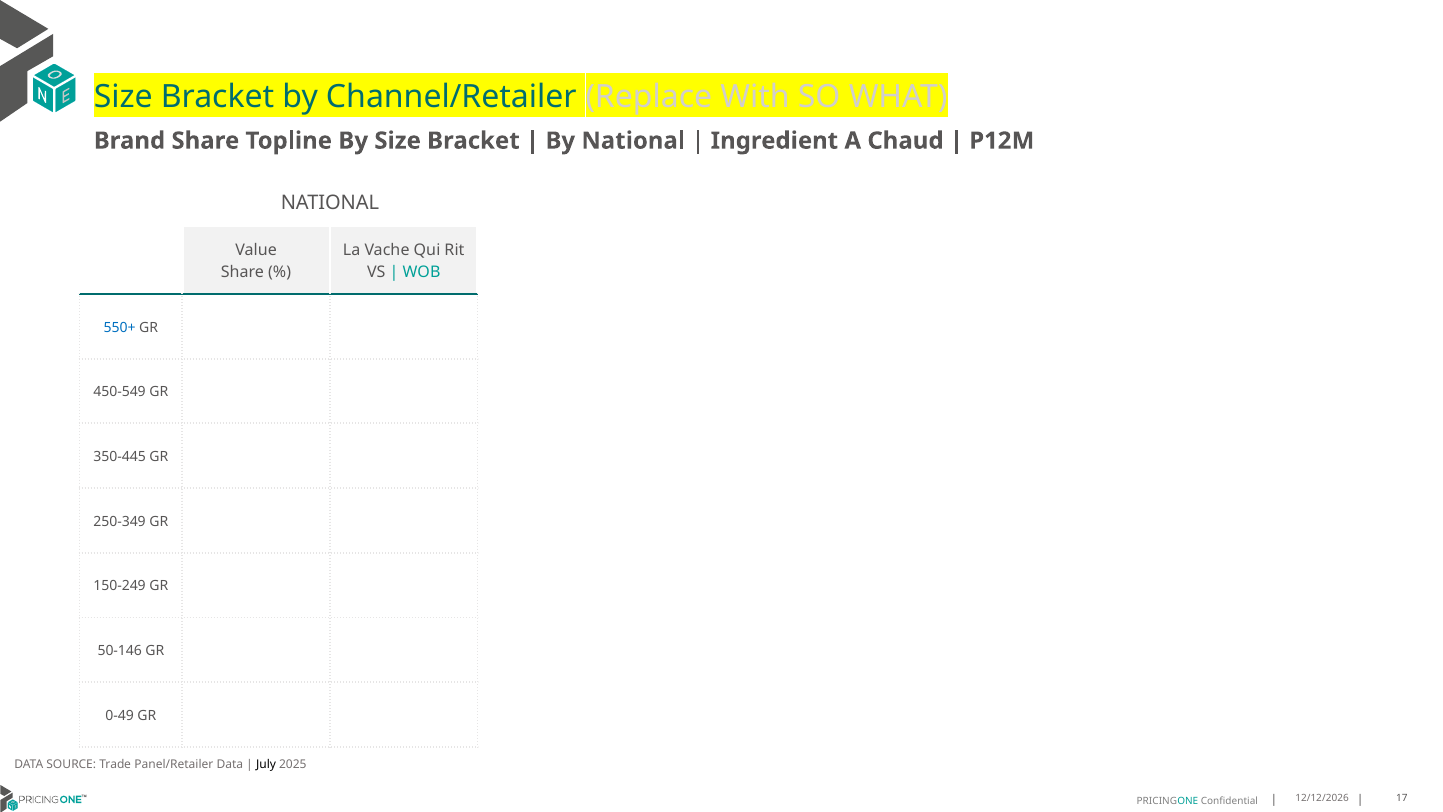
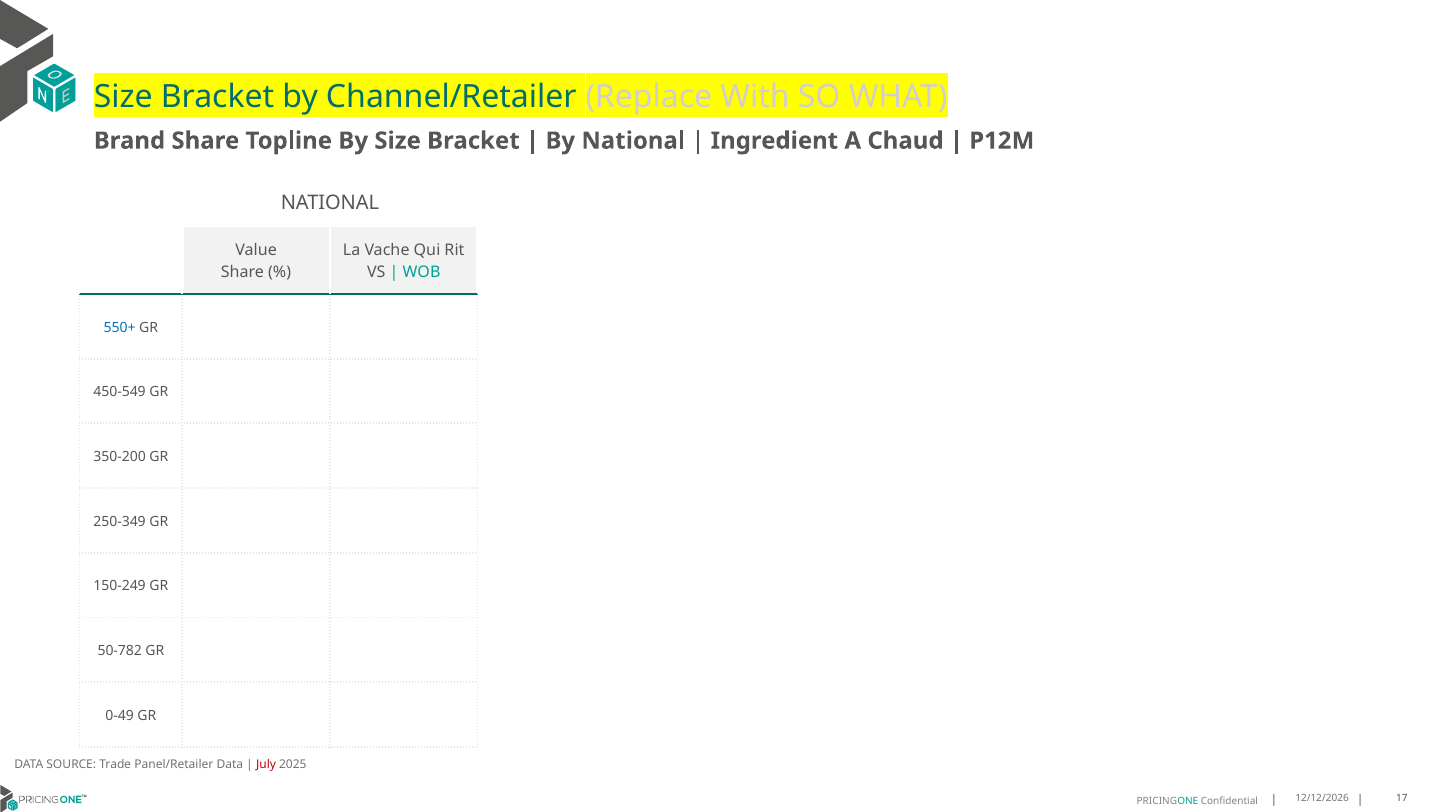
350-445: 350-445 -> 350-200
50-146: 50-146 -> 50-782
July colour: black -> red
